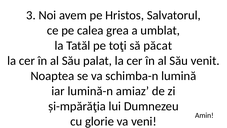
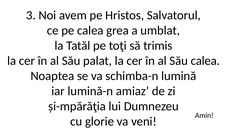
păcat: păcat -> trimis
Său venit: venit -> calea
